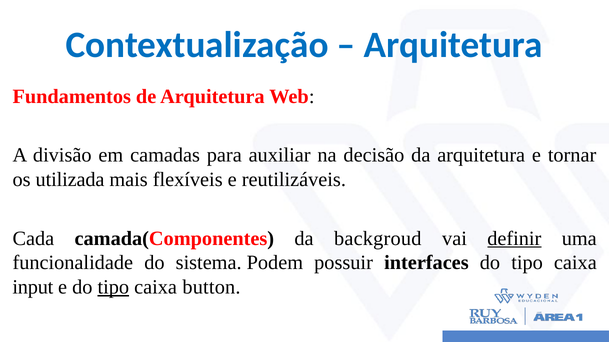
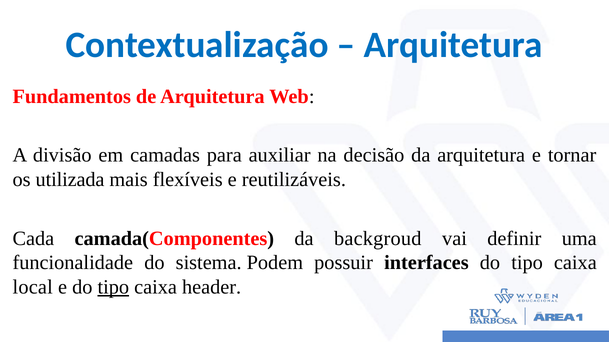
definir underline: present -> none
input: input -> local
button: button -> header
